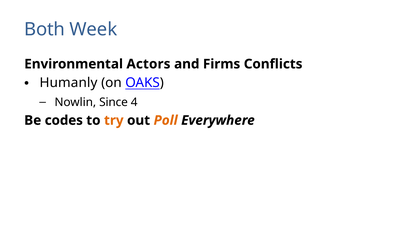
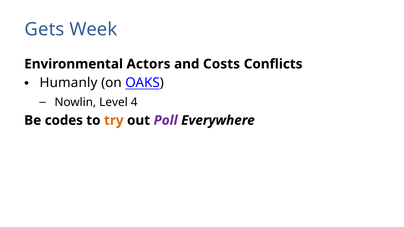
Both: Both -> Gets
Firms: Firms -> Costs
Since: Since -> Level
Poll colour: orange -> purple
